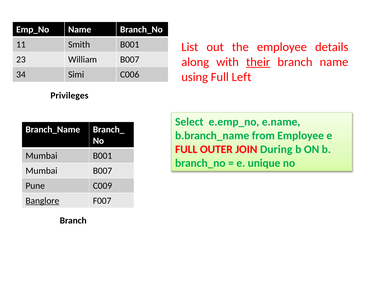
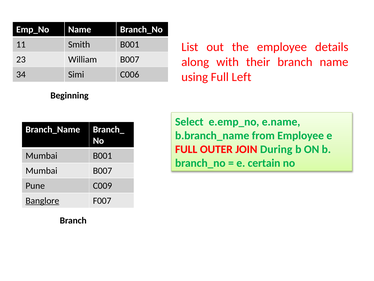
their underline: present -> none
Privileges: Privileges -> Beginning
unique: unique -> certain
